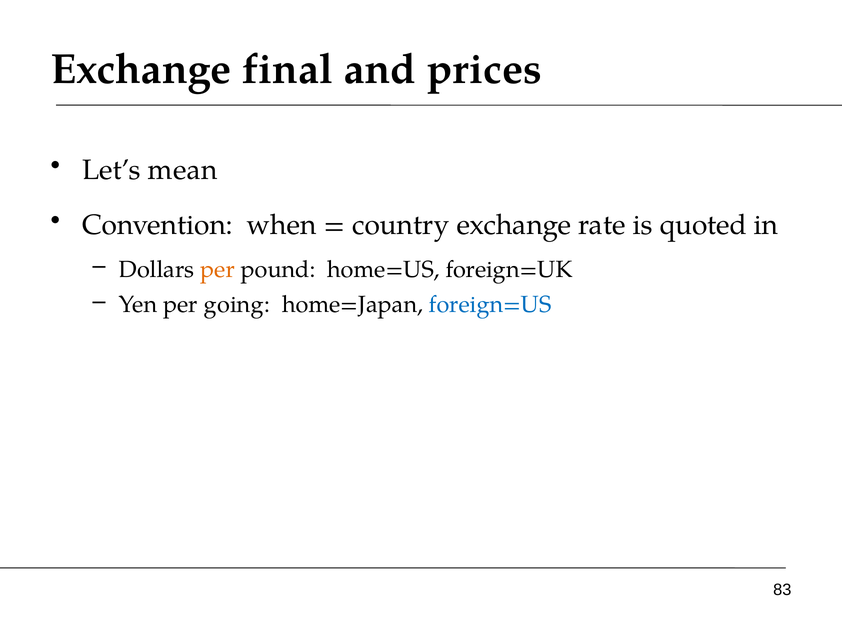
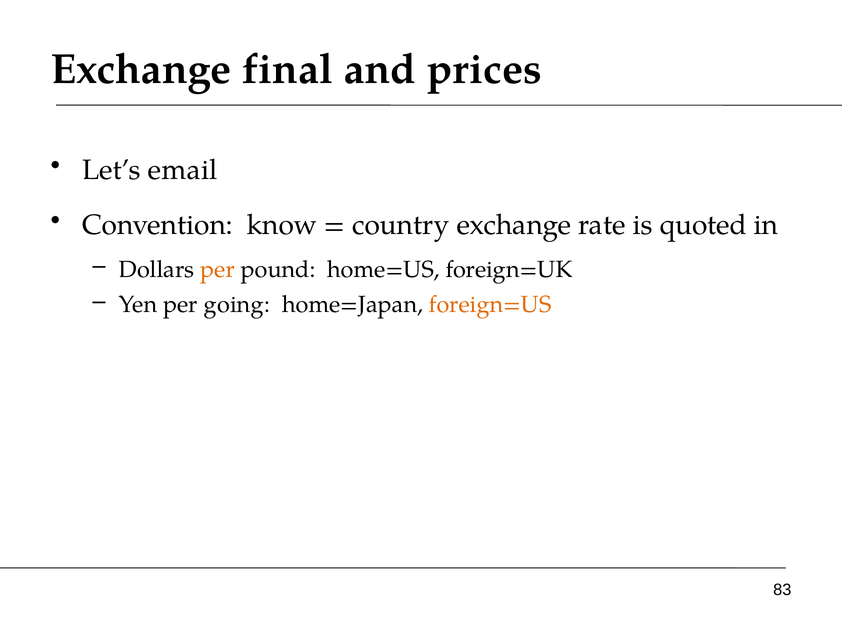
mean: mean -> email
when: when -> know
foreign=US colour: blue -> orange
